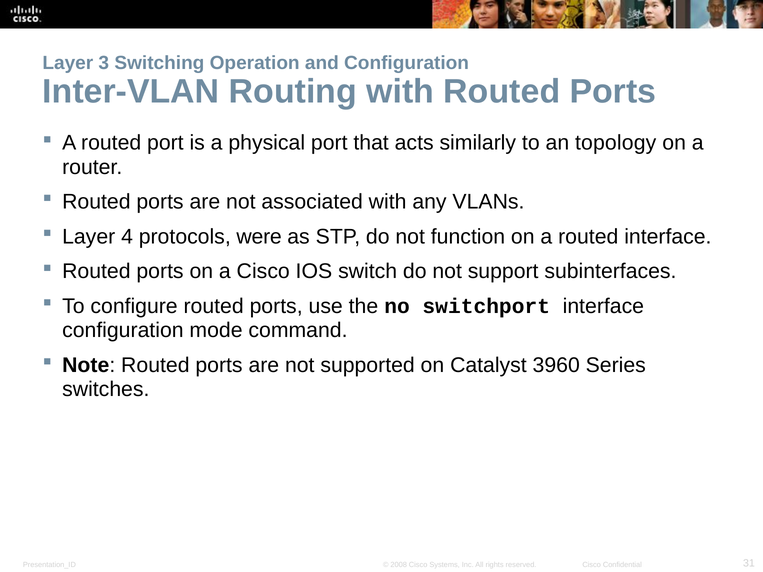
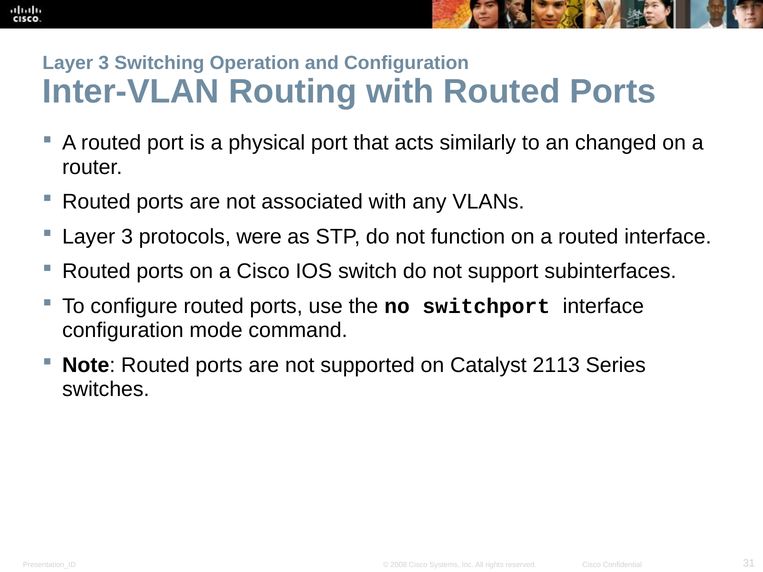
topology: topology -> changed
4 at (127, 237): 4 -> 3
3960: 3960 -> 2113
